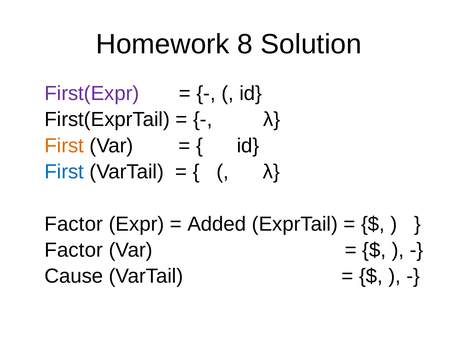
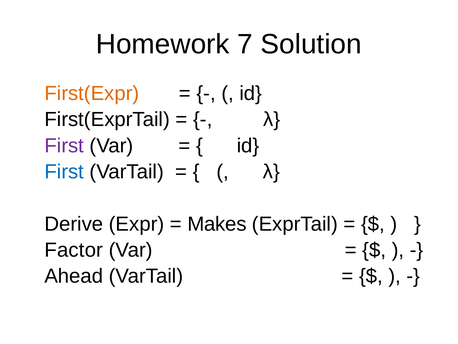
8: 8 -> 7
First(Expr colour: purple -> orange
First at (64, 145) colour: orange -> purple
Factor at (74, 224): Factor -> Derive
Added: Added -> Makes
Cause: Cause -> Ahead
